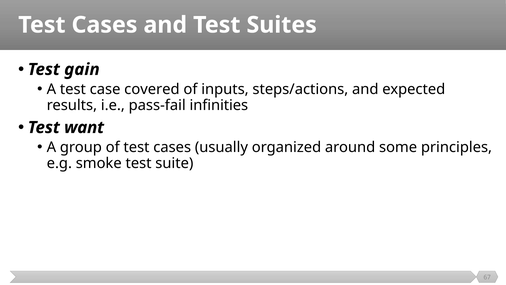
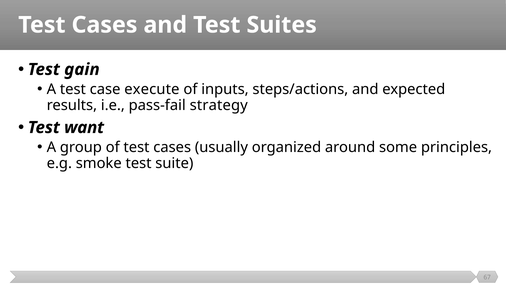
covered: covered -> execute
infinities: infinities -> strategy
